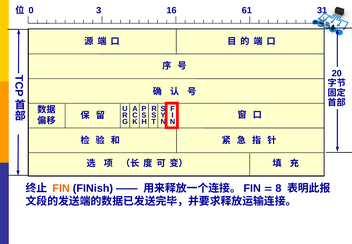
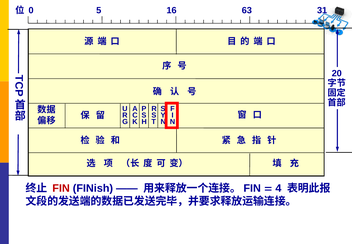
3: 3 -> 5
61: 61 -> 63
FIN colour: orange -> red
8: 8 -> 4
